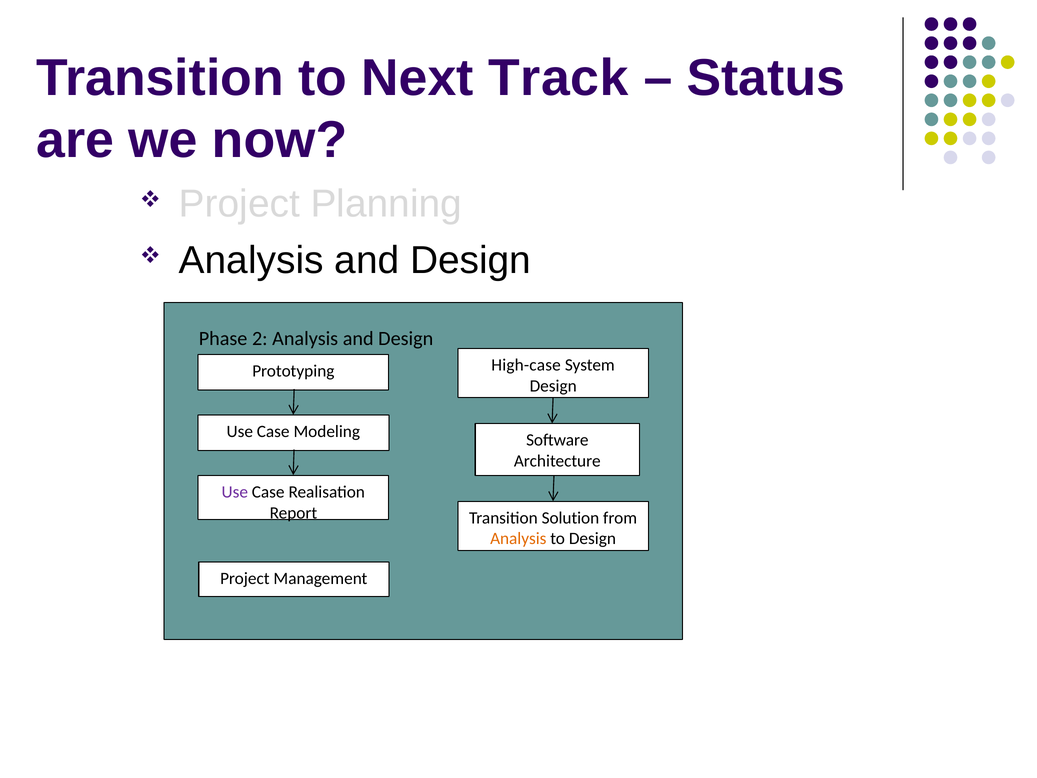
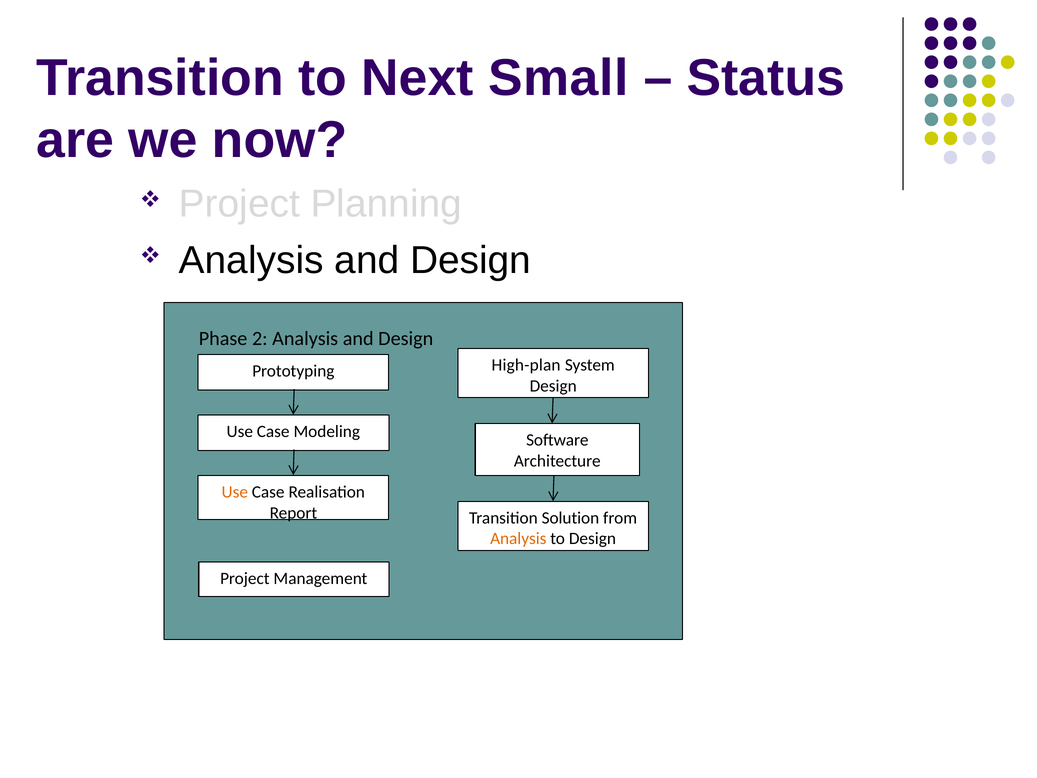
Track: Track -> Small
High-case: High-case -> High-plan
Use at (235, 492) colour: purple -> orange
